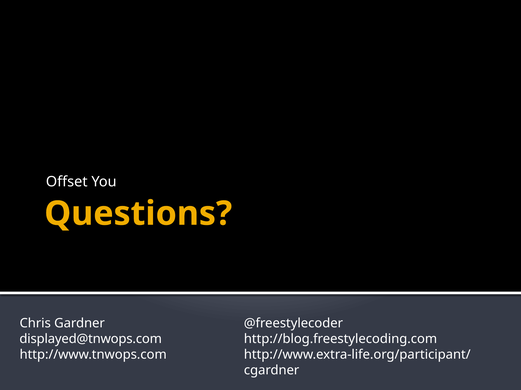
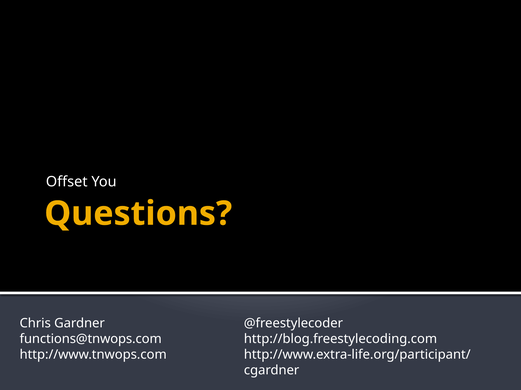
displayed@tnwops.com: displayed@tnwops.com -> functions@tnwops.com
